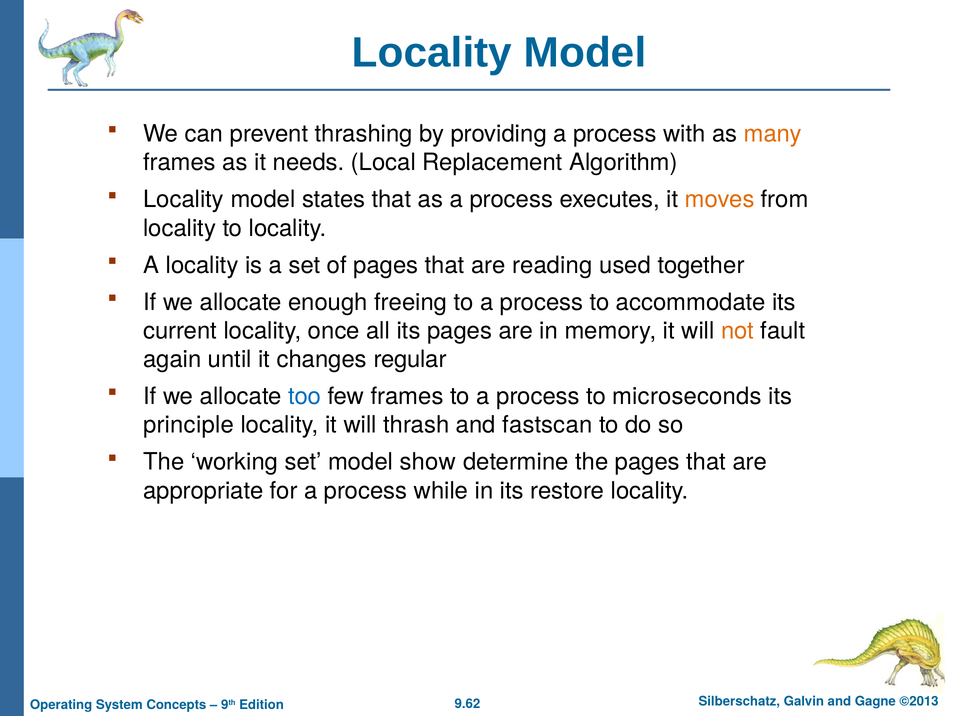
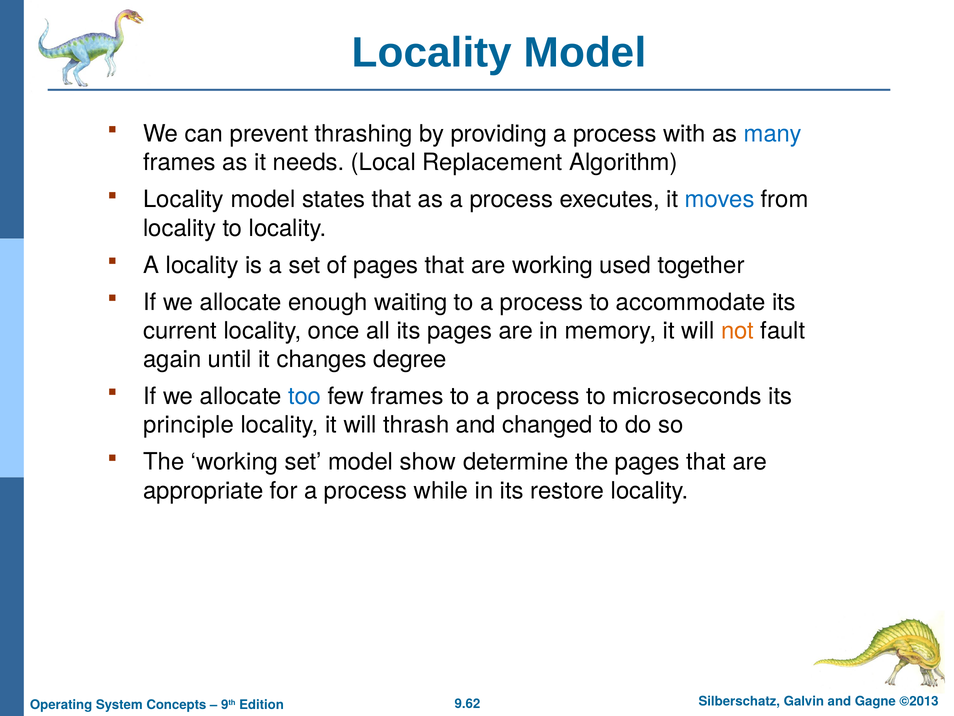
many colour: orange -> blue
moves colour: orange -> blue
are reading: reading -> working
freeing: freeing -> waiting
regular: regular -> degree
fastscan: fastscan -> changed
